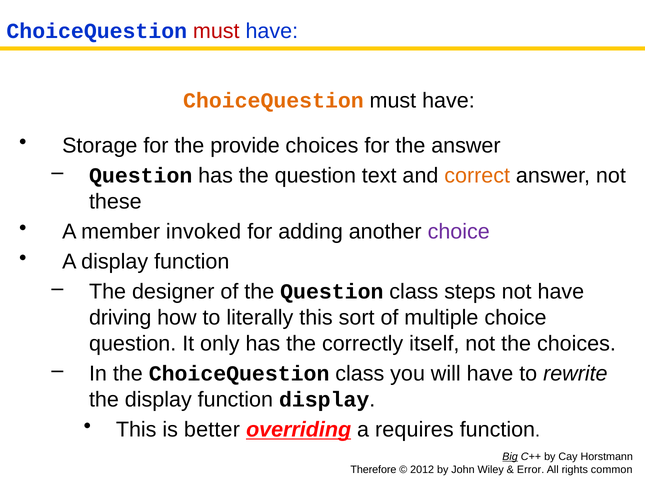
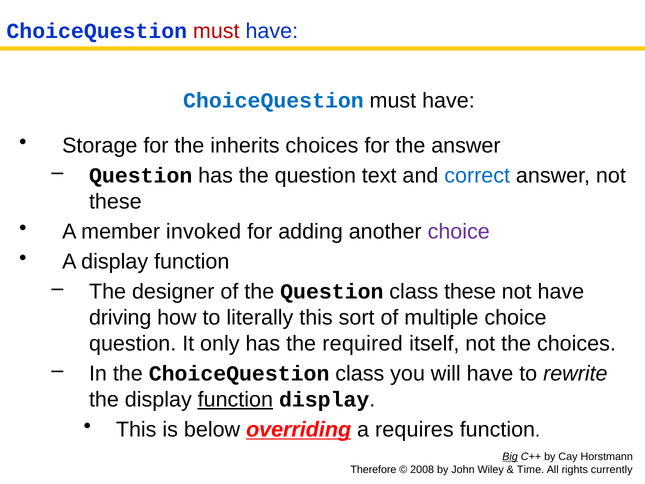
ChoiceQuestion at (273, 100) colour: orange -> blue
provide: provide -> inherits
correct colour: orange -> blue
class steps: steps -> these
correctly: correctly -> required
function at (235, 399) underline: none -> present
better: better -> below
2012: 2012 -> 2008
Error: Error -> Time
common: common -> currently
